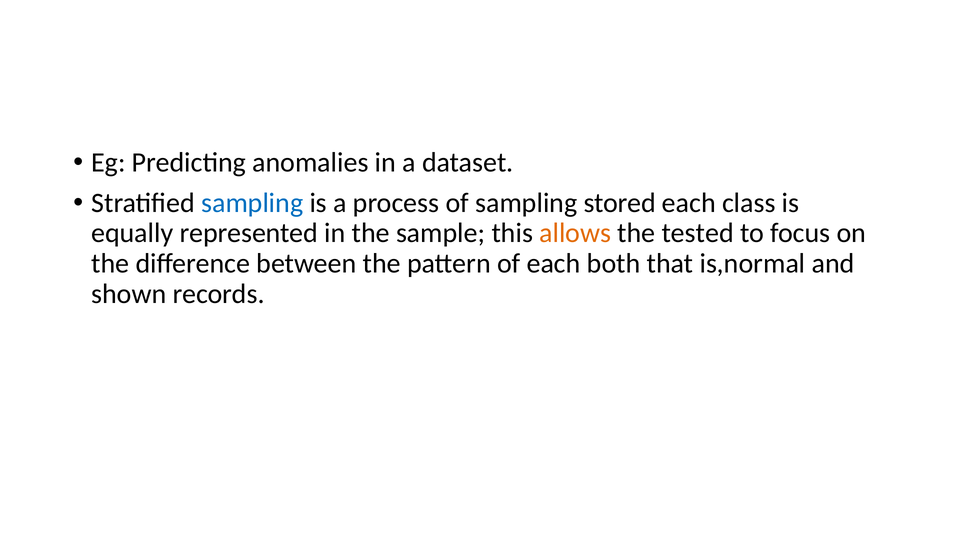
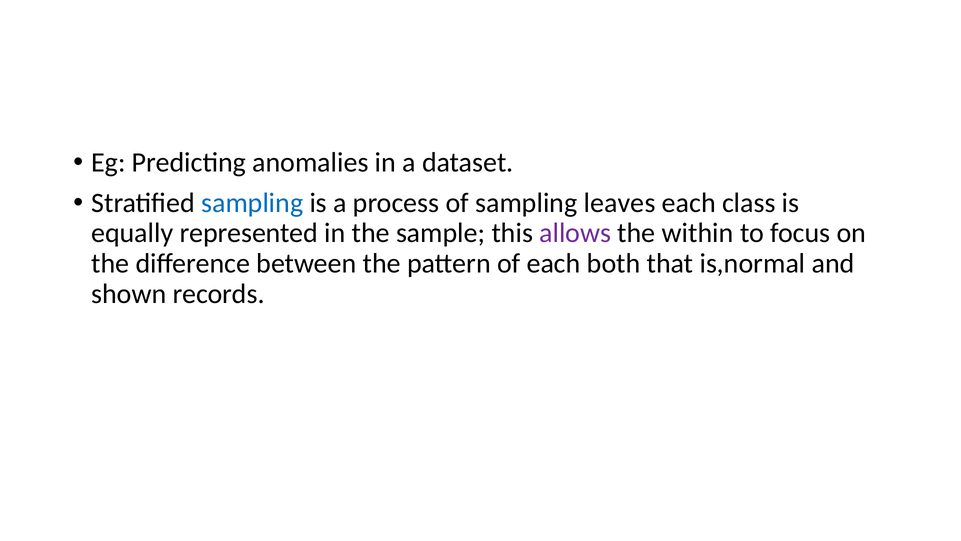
stored: stored -> leaves
allows colour: orange -> purple
tested: tested -> within
